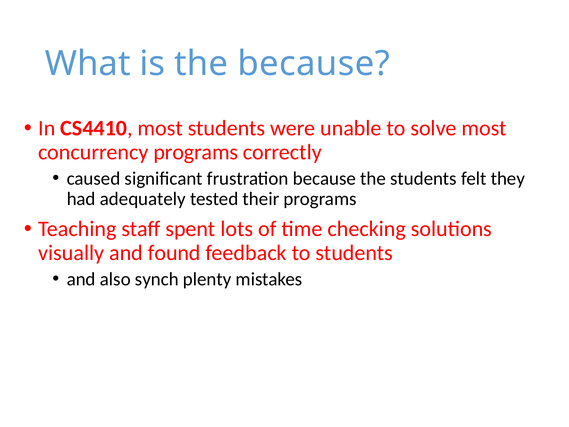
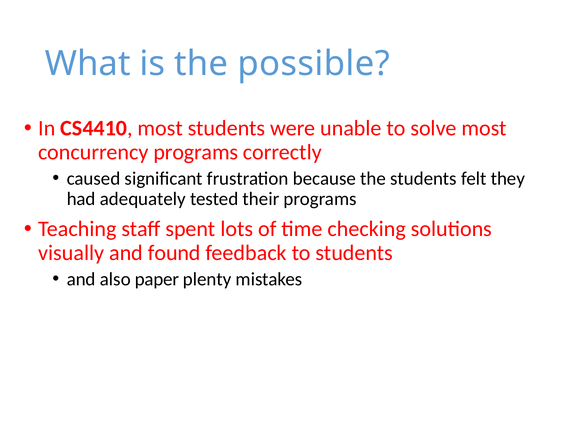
the because: because -> possible
synch: synch -> paper
